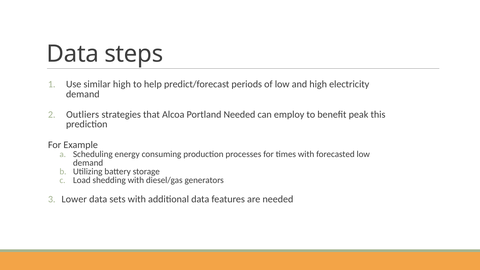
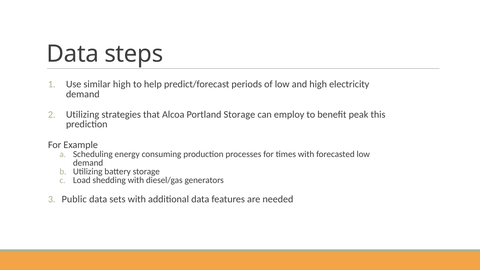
Outliers at (83, 115): Outliers -> Utilizing
Portland Needed: Needed -> Storage
Lower: Lower -> Public
